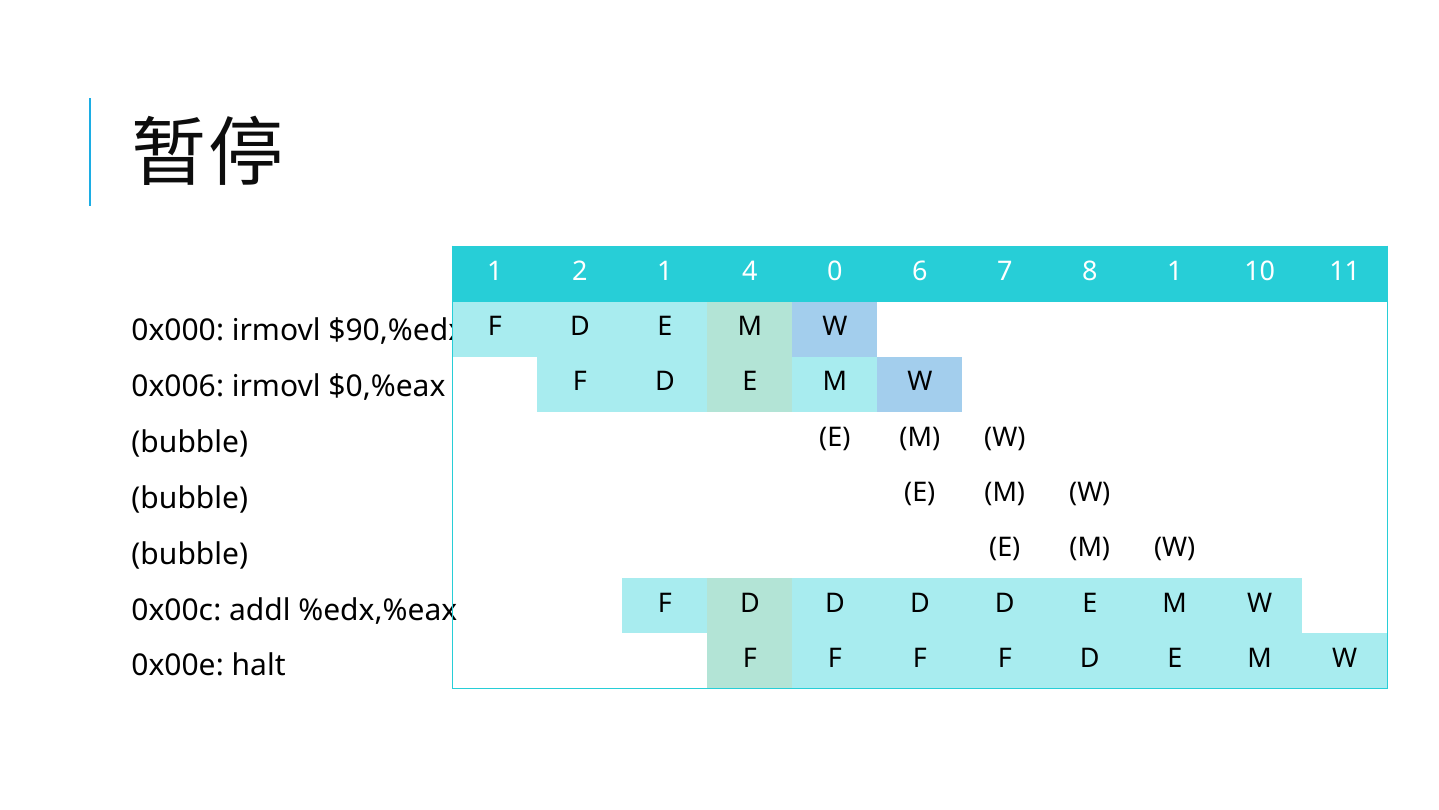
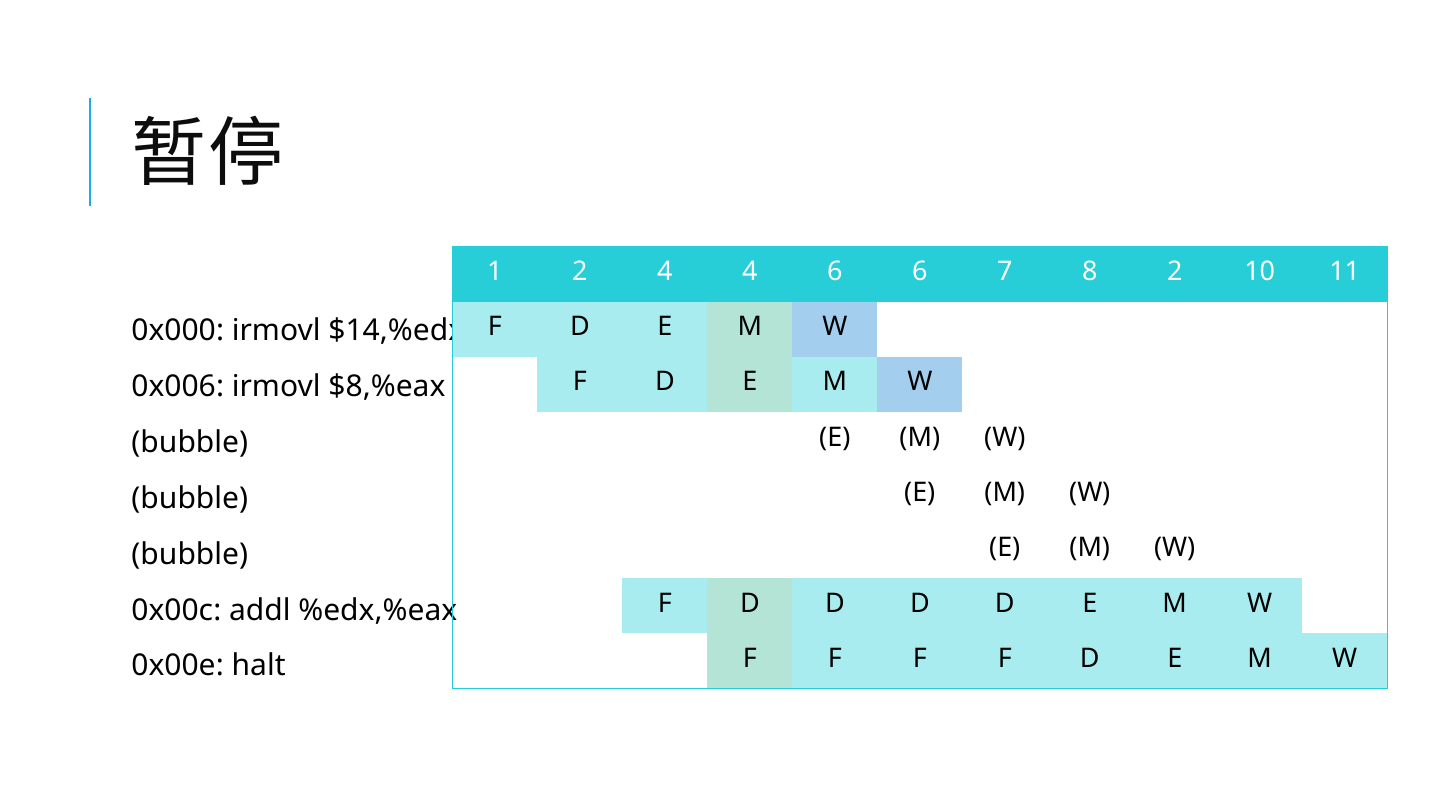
2 1: 1 -> 4
4 0: 0 -> 6
8 1: 1 -> 2
$90,%edx: $90,%edx -> $14,%edx
$0,%eax: $0,%eax -> $8,%eax
